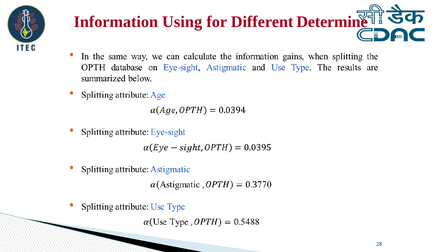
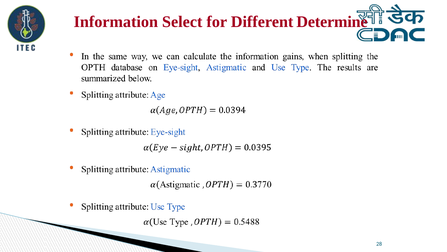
Using: Using -> Select
